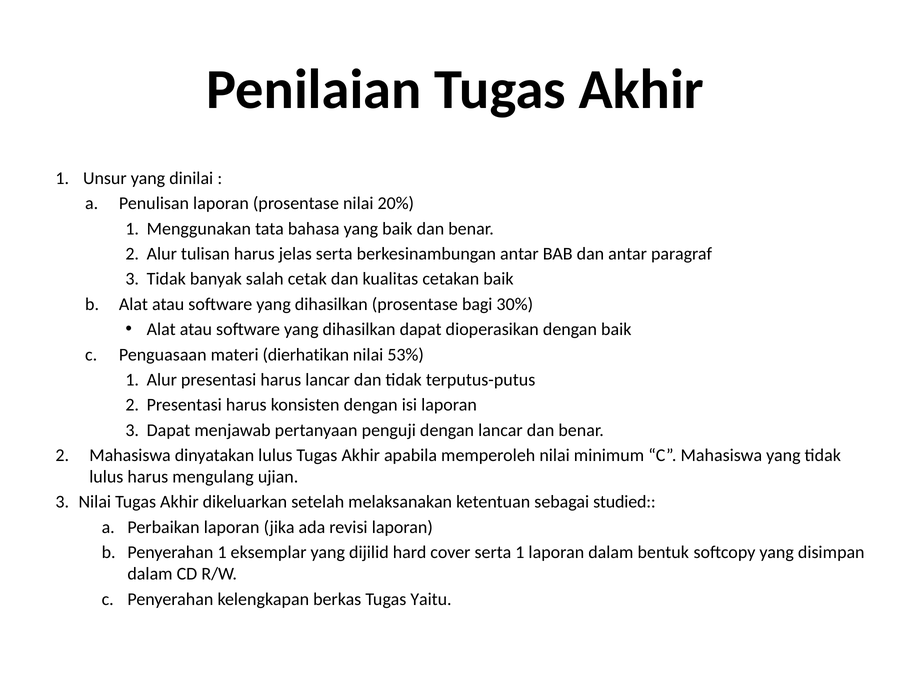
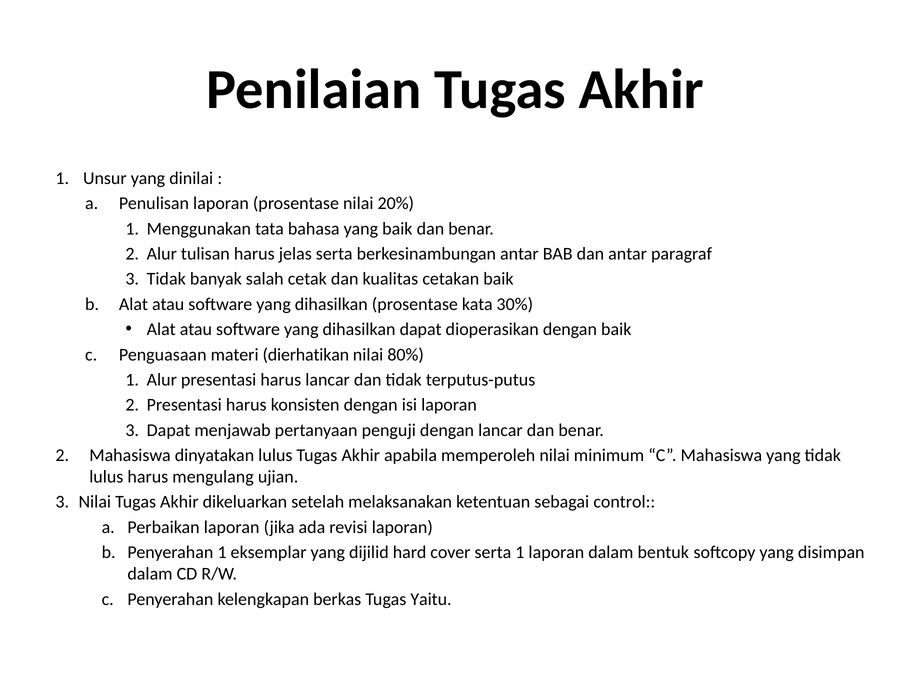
bagi: bagi -> kata
53%: 53% -> 80%
studied: studied -> control
